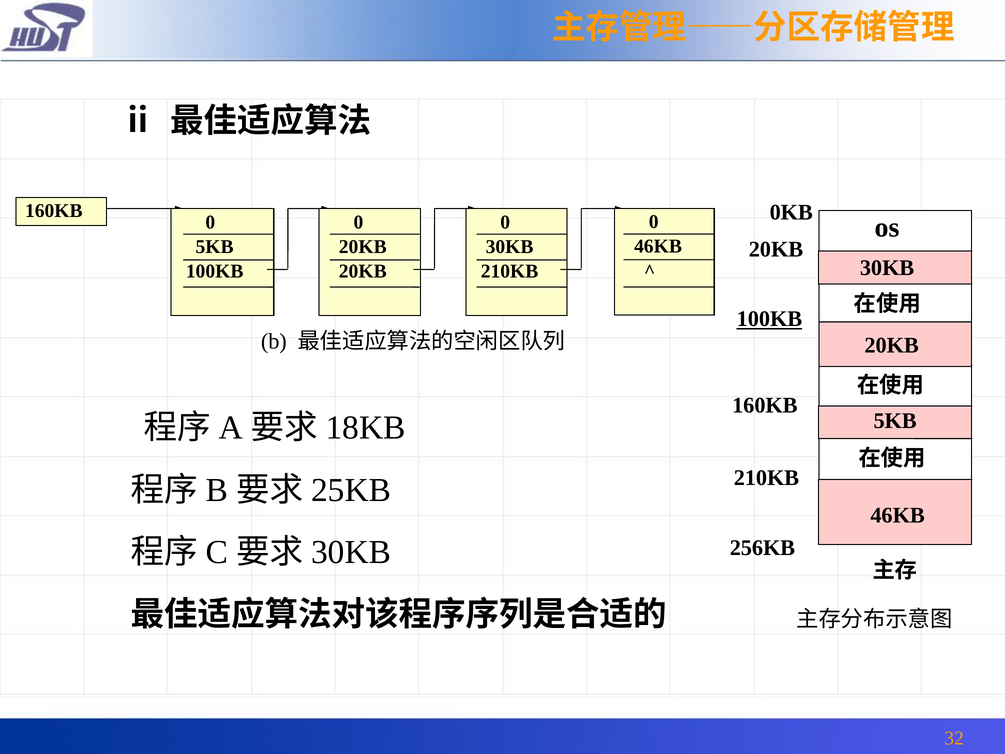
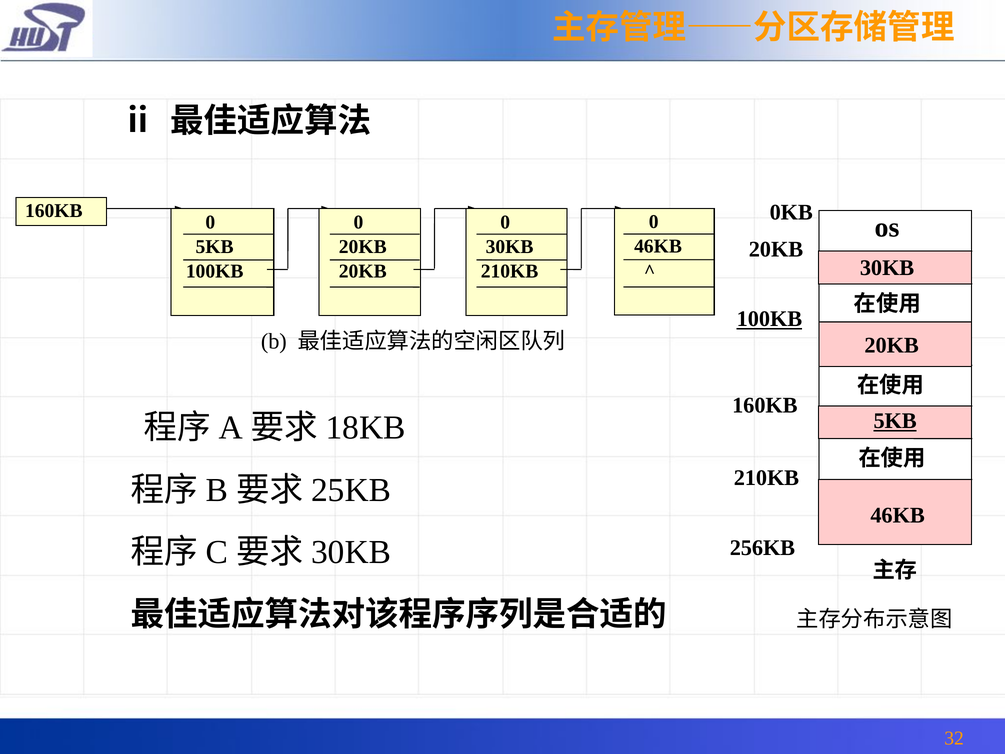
5KB at (895, 421) underline: none -> present
